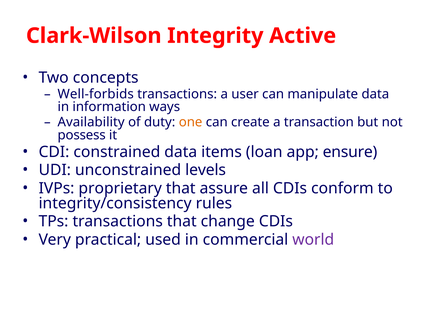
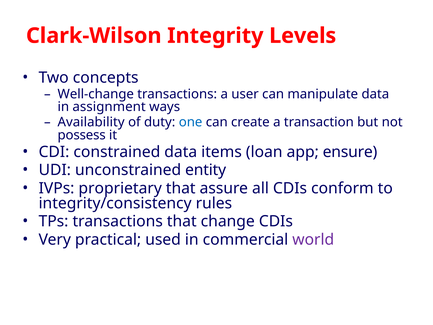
Active: Active -> Levels
Well-forbids: Well-forbids -> Well-change
information: information -> assignment
one colour: orange -> blue
levels: levels -> entity
